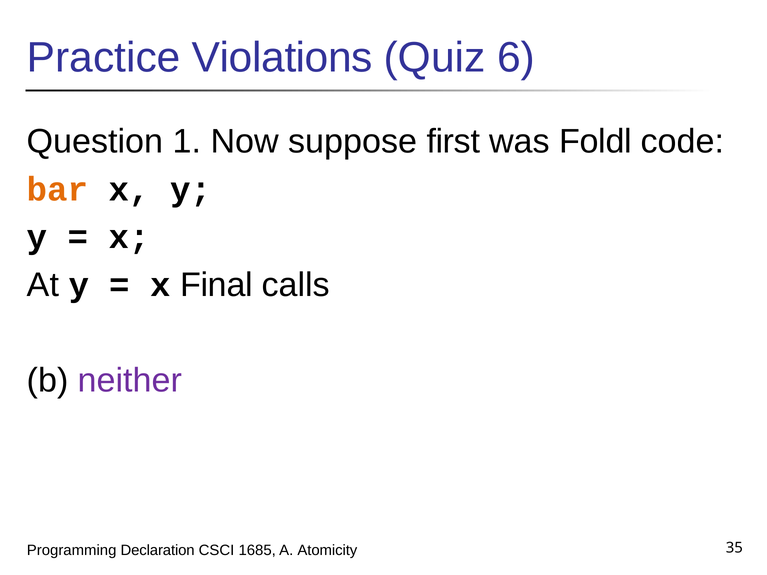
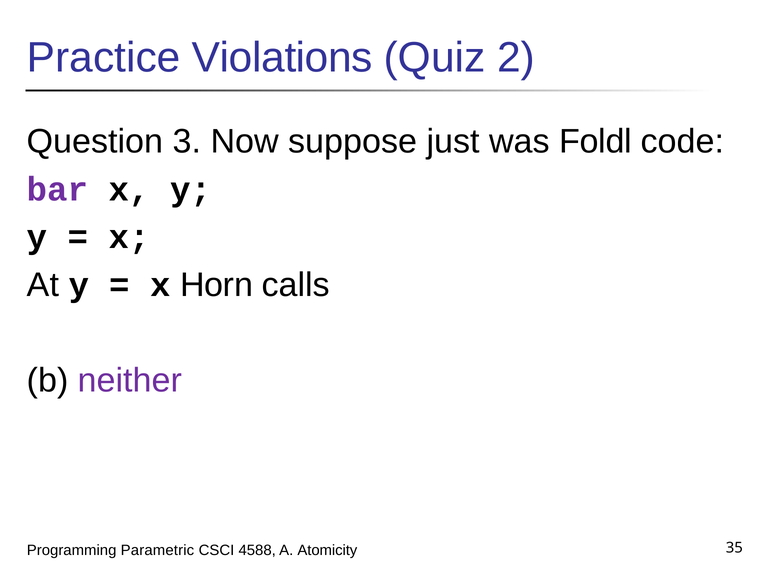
6: 6 -> 2
1: 1 -> 3
first: first -> just
bar colour: orange -> purple
Final: Final -> Horn
Declaration: Declaration -> Parametric
1685: 1685 -> 4588
